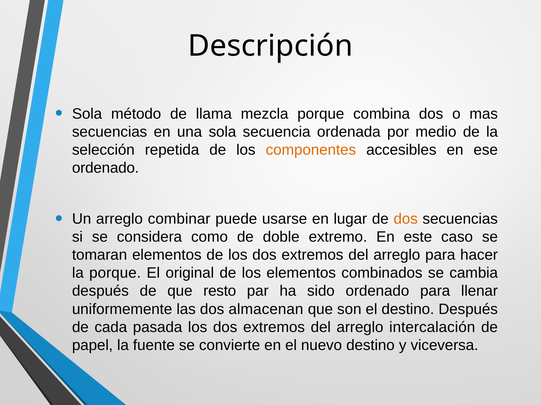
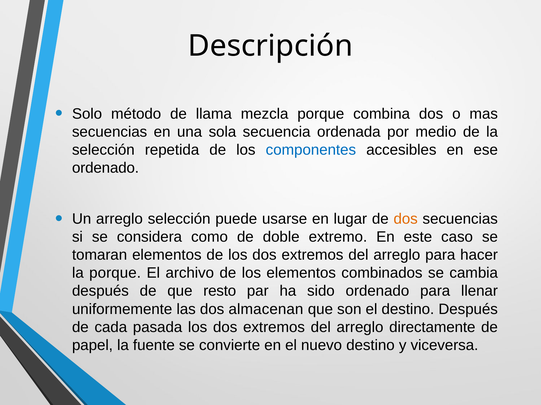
Sola at (87, 114): Sola -> Solo
componentes colour: orange -> blue
arreglo combinar: combinar -> selección
original: original -> archivo
intercalación: intercalación -> directamente
